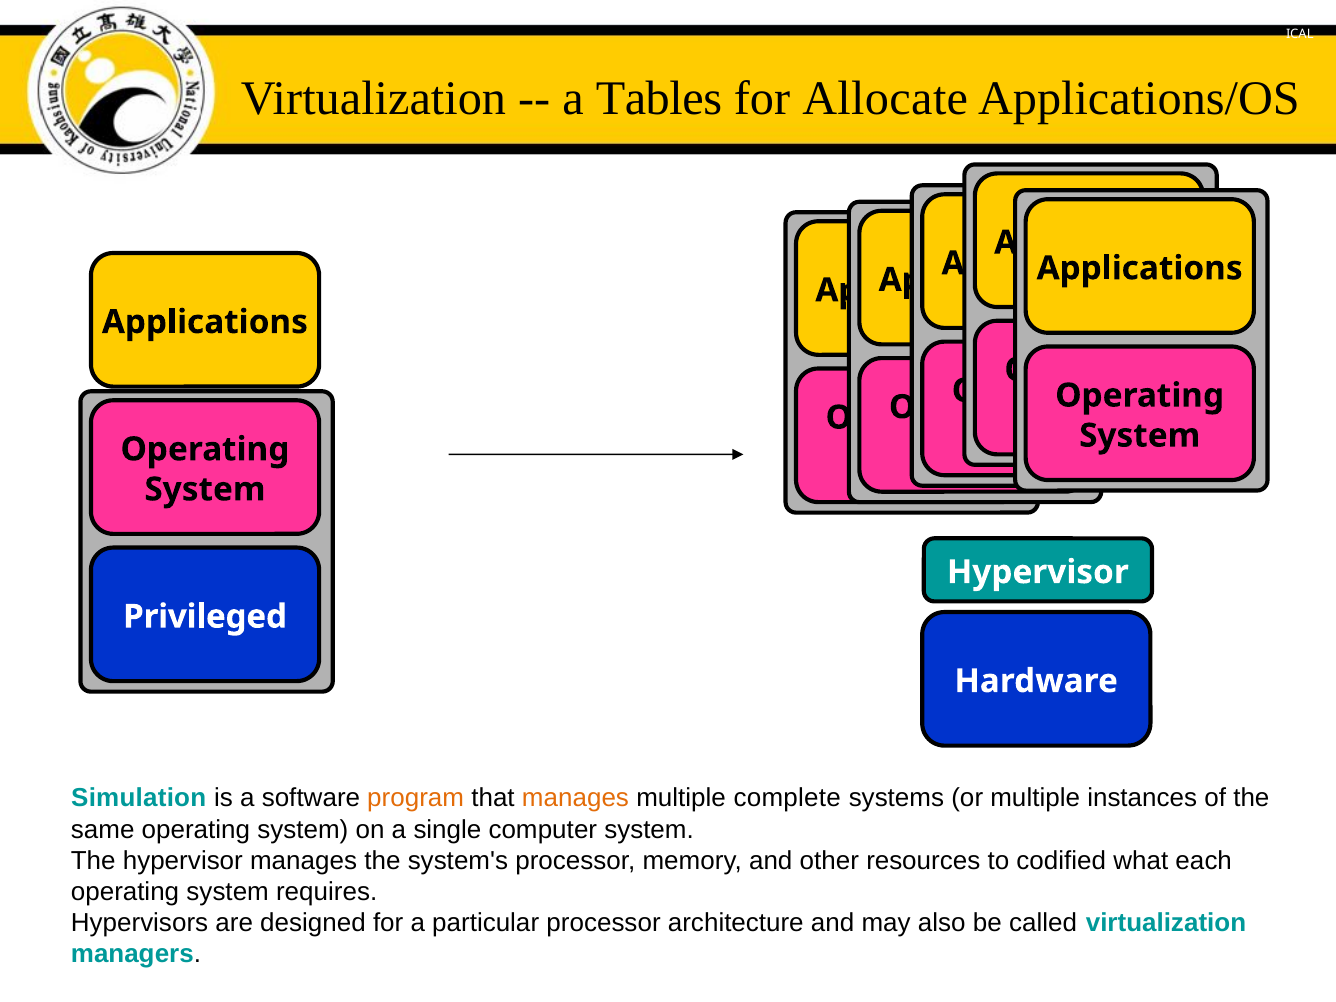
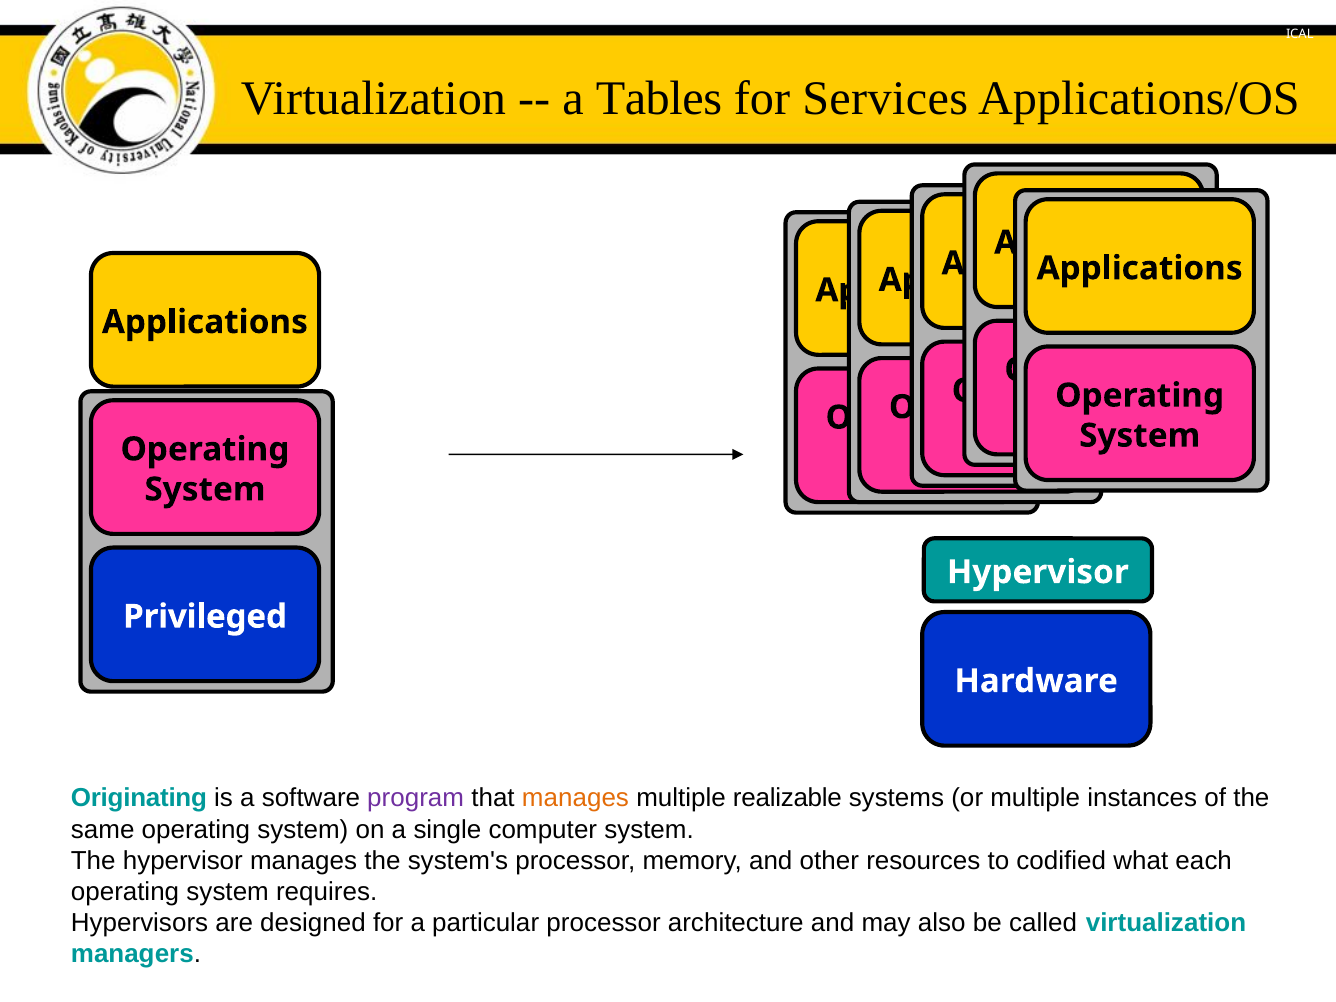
Allocate: Allocate -> Services
Simulation: Simulation -> Originating
program colour: orange -> purple
complete: complete -> realizable
